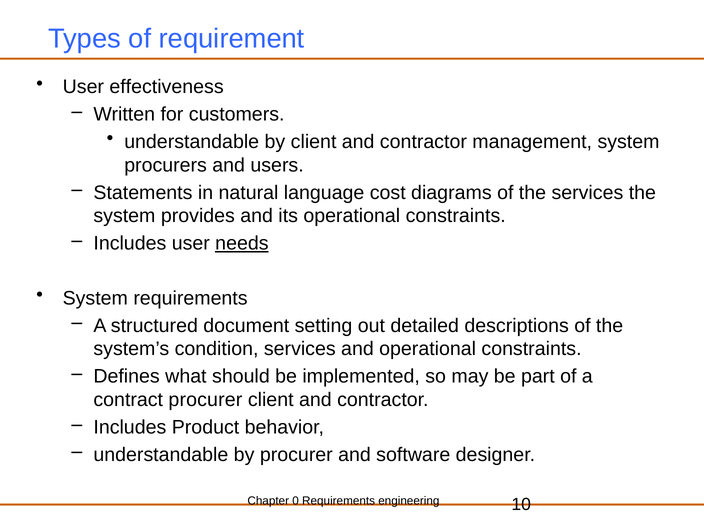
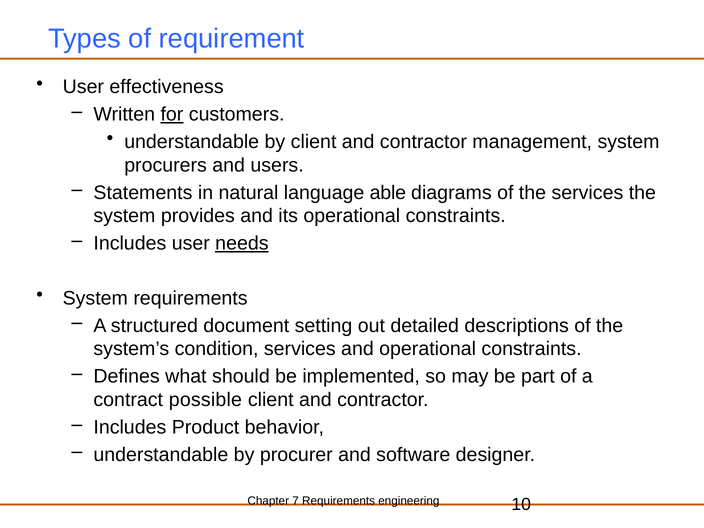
for underline: none -> present
cost: cost -> able
contract procurer: procurer -> possible
0: 0 -> 7
